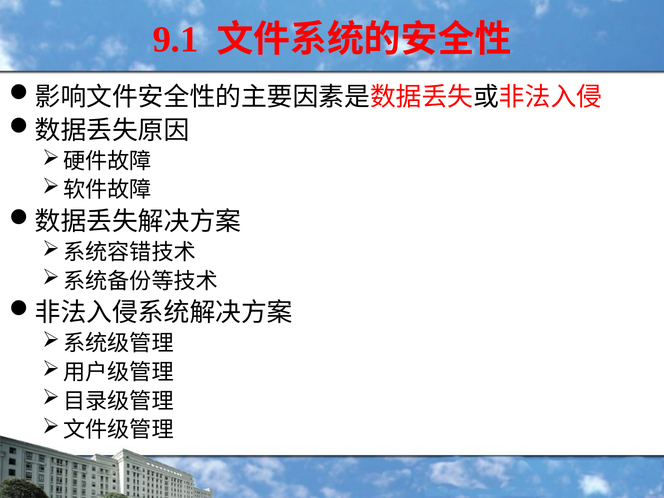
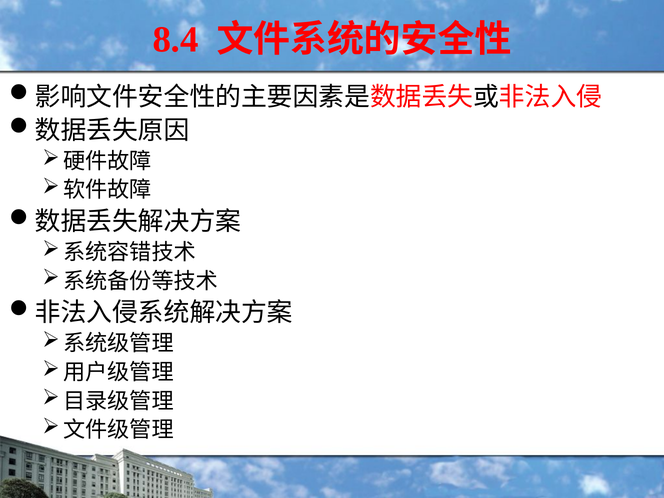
9.1: 9.1 -> 8.4
